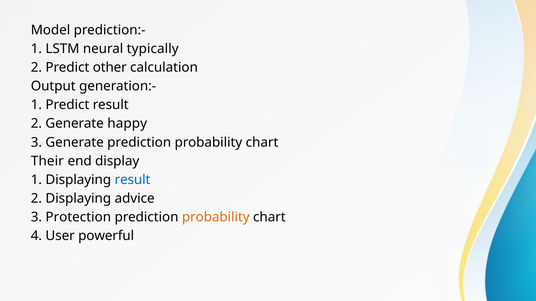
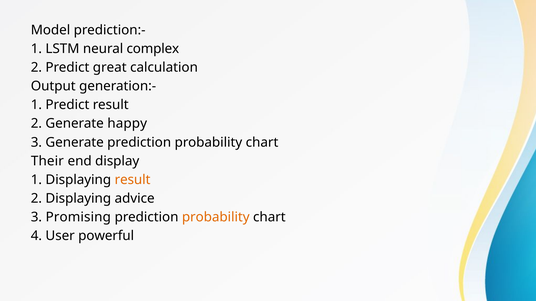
typically: typically -> complex
other: other -> great
result at (133, 180) colour: blue -> orange
Protection: Protection -> Promising
